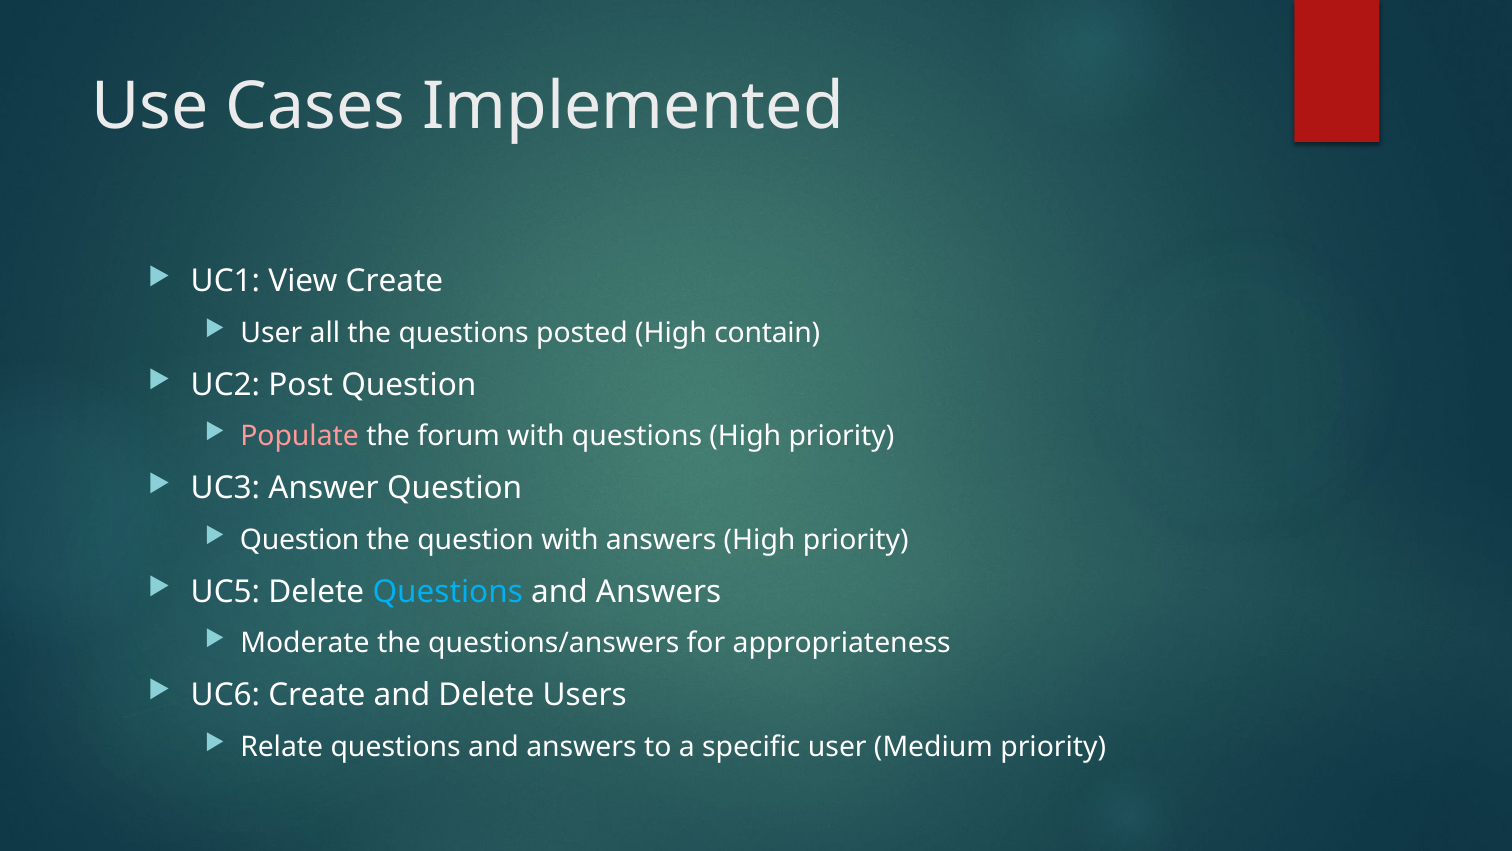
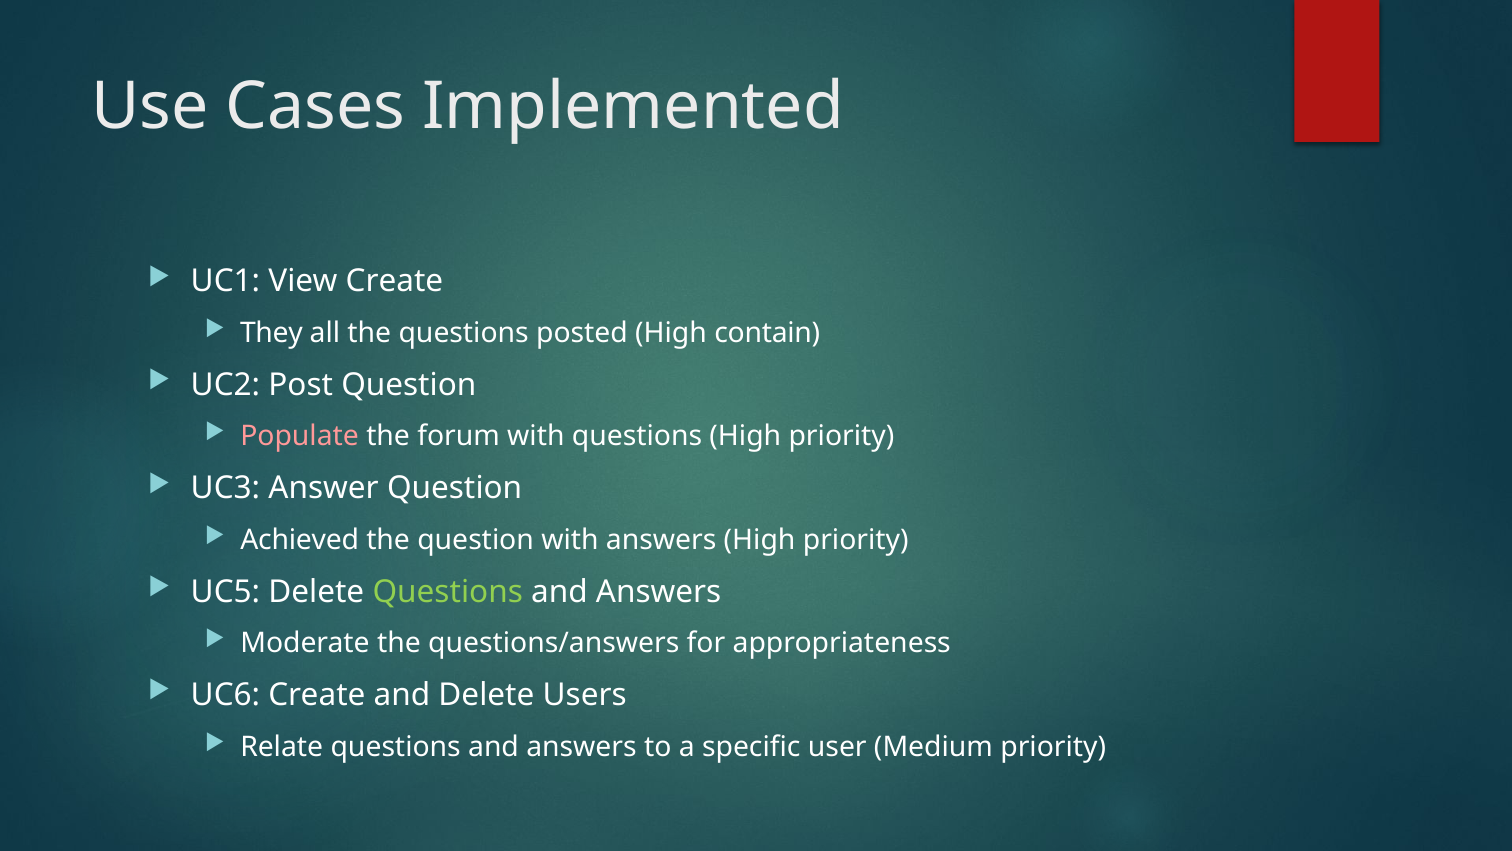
User at (271, 333): User -> They
Question at (300, 540): Question -> Achieved
Questions at (448, 591) colour: light blue -> light green
